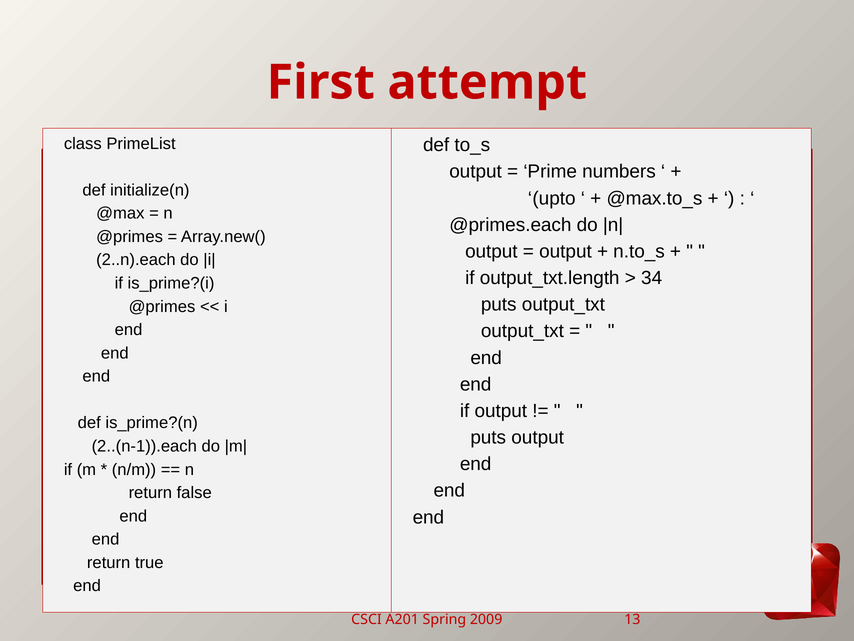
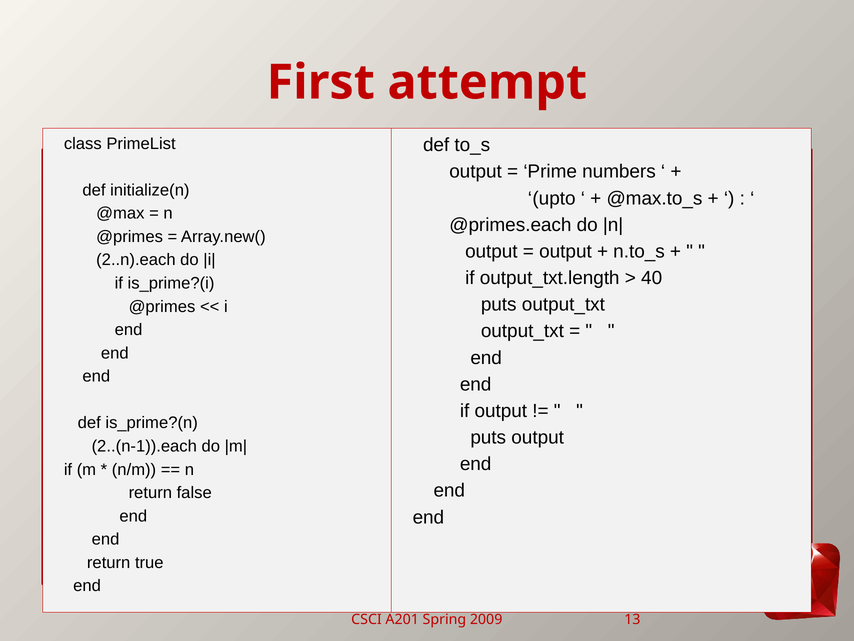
34: 34 -> 40
